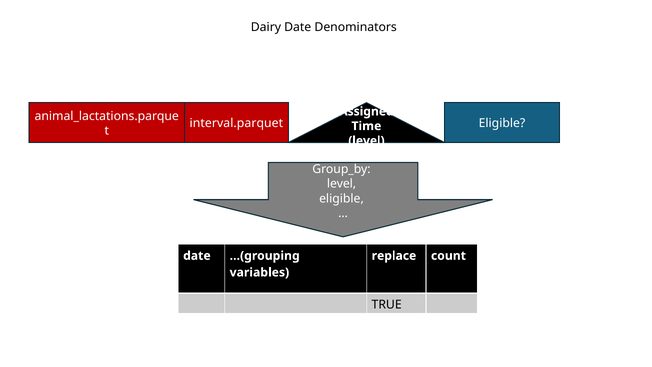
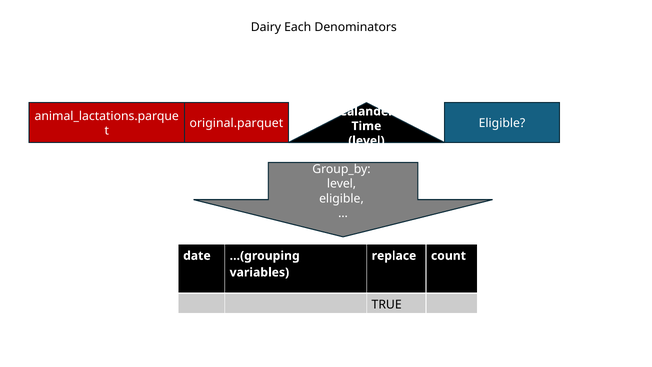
Dairy Date: Date -> Each
Assigned: Assigned -> Calander
interval.parquet: interval.parquet -> original.parquet
